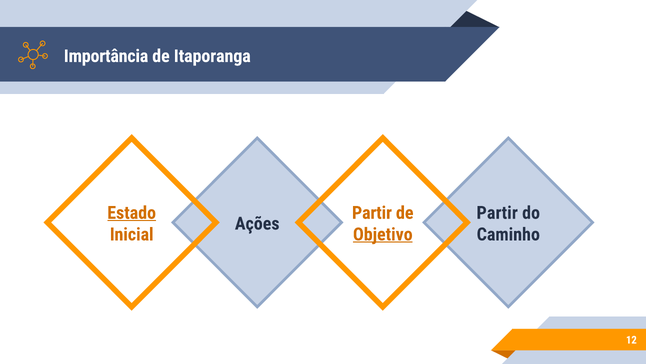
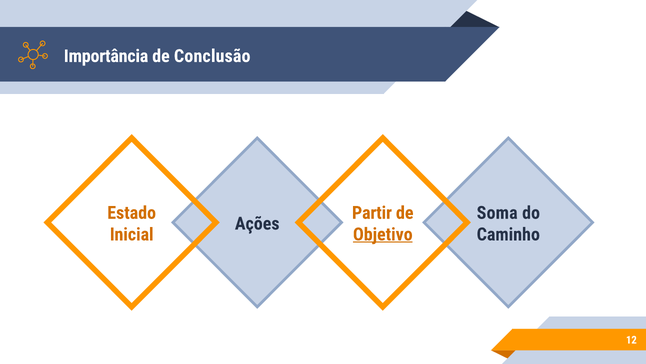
Itaporanga: Itaporanga -> Conclusão
Estado underline: present -> none
Partir at (497, 213): Partir -> Soma
